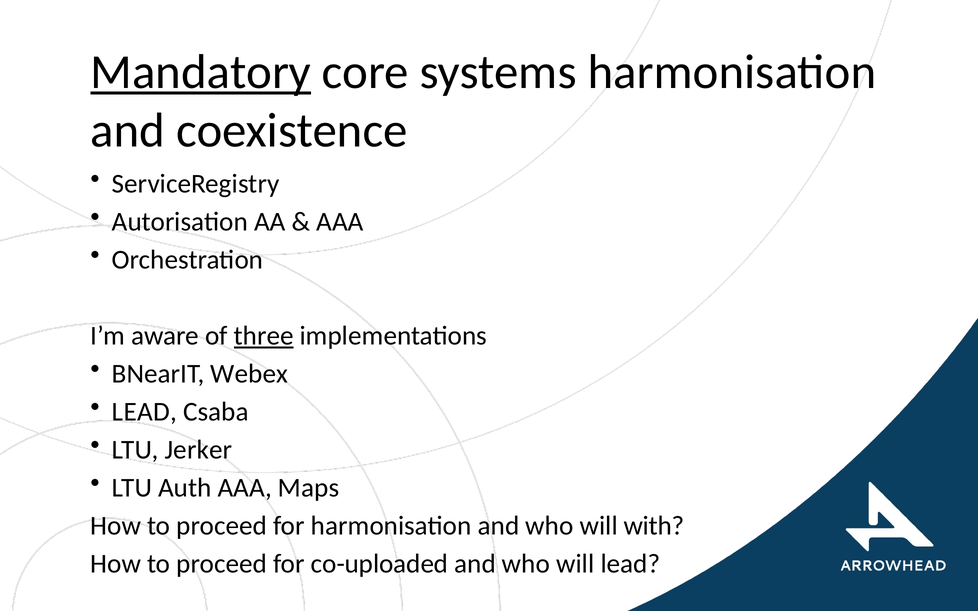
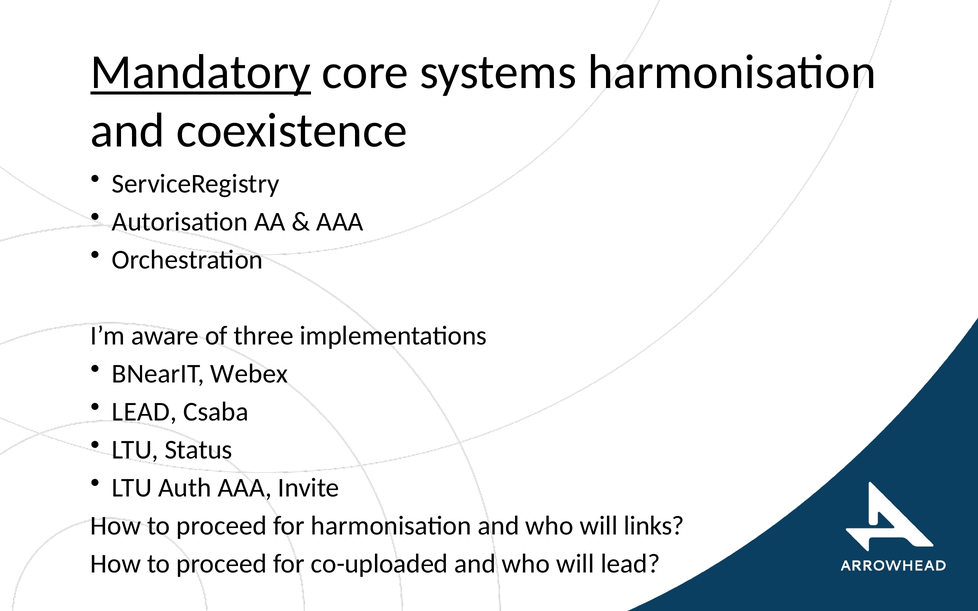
three underline: present -> none
Jerker: Jerker -> Status
Maps: Maps -> Invite
with: with -> links
